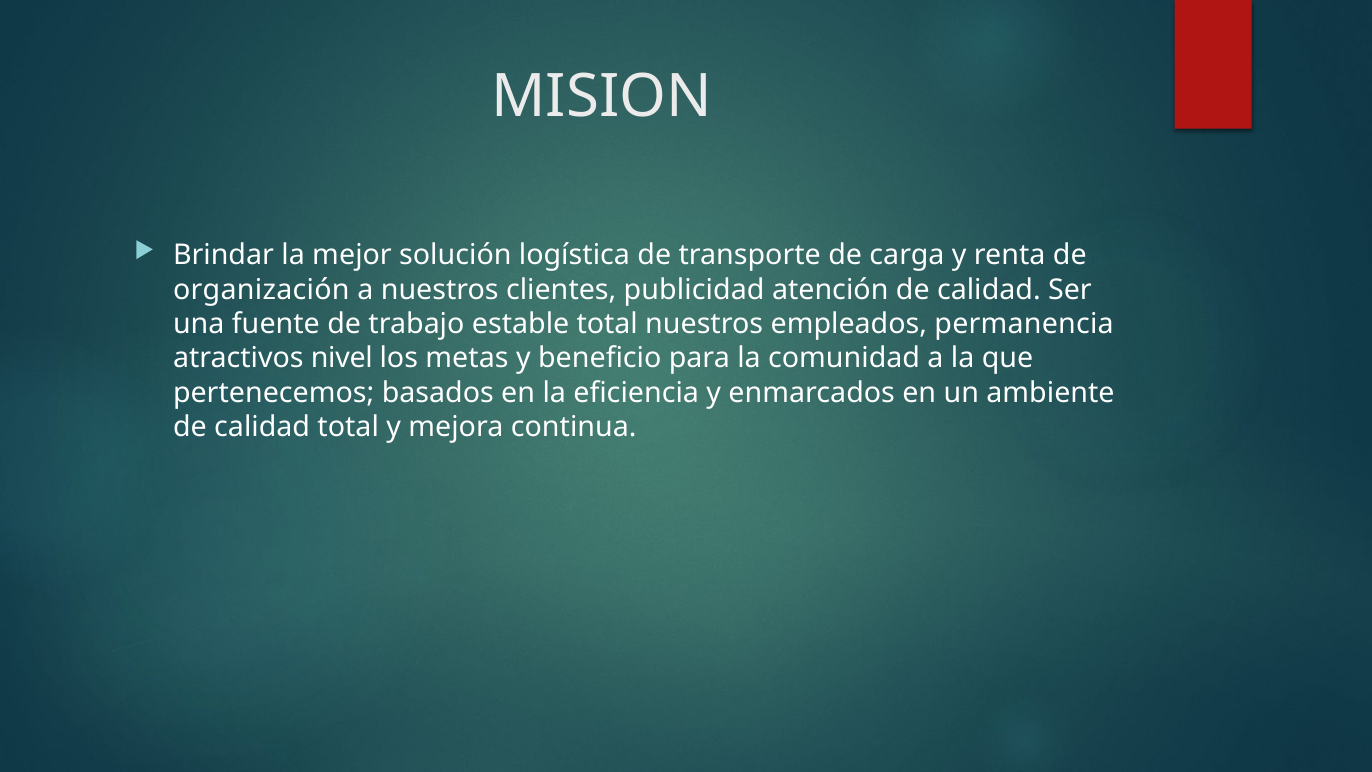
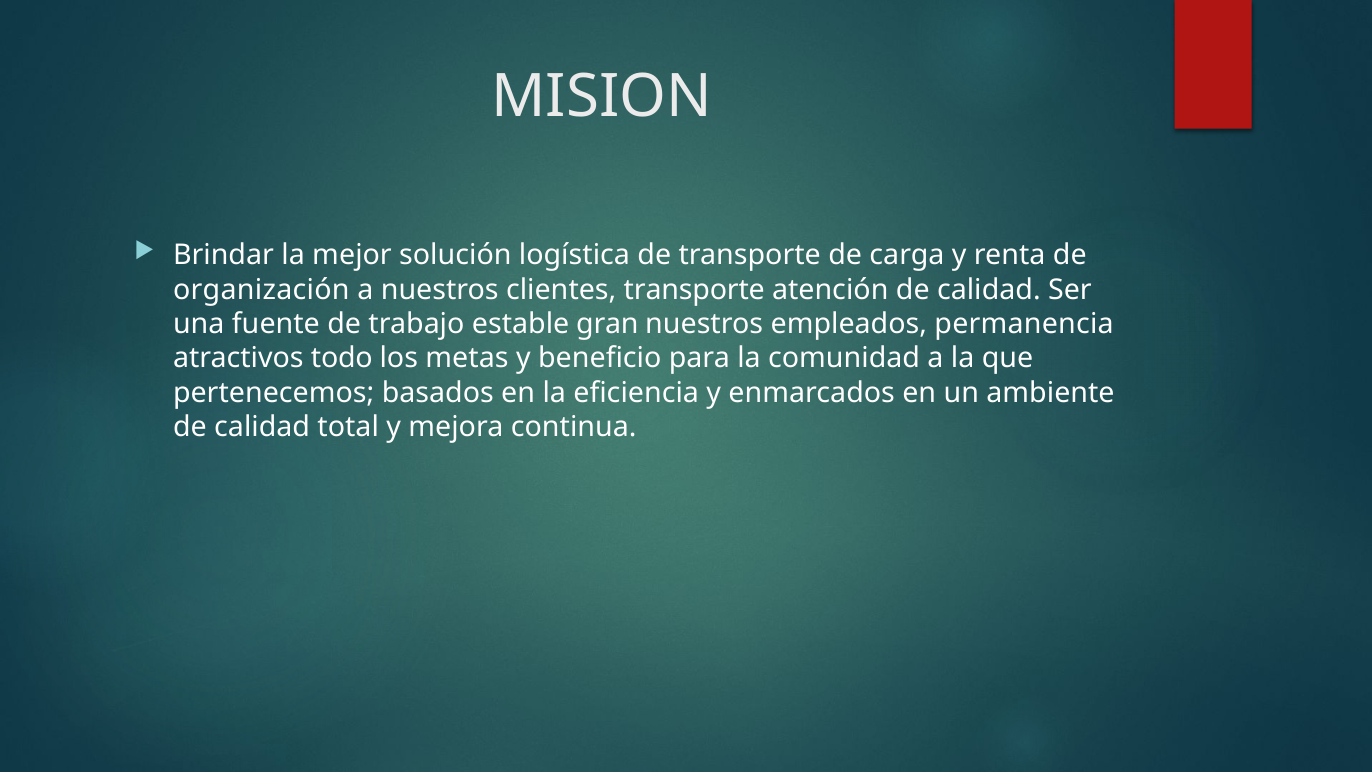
clientes publicidad: publicidad -> transporte
estable total: total -> gran
nivel: nivel -> todo
